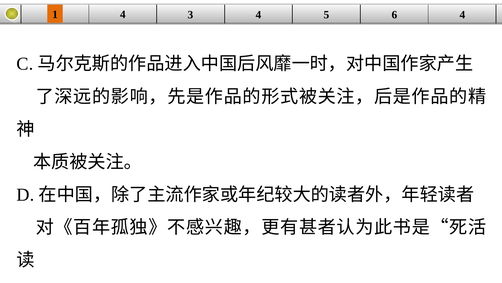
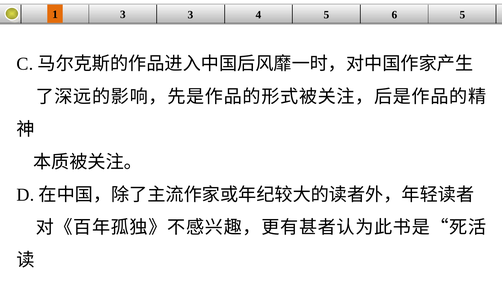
1 4: 4 -> 3
6 4: 4 -> 5
